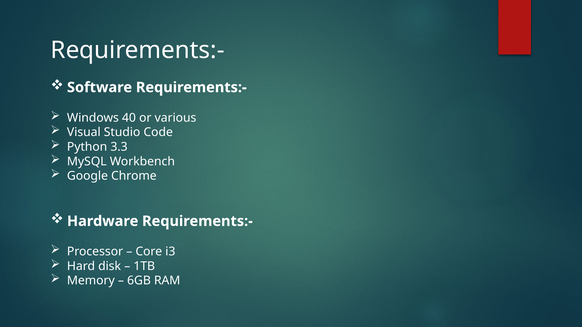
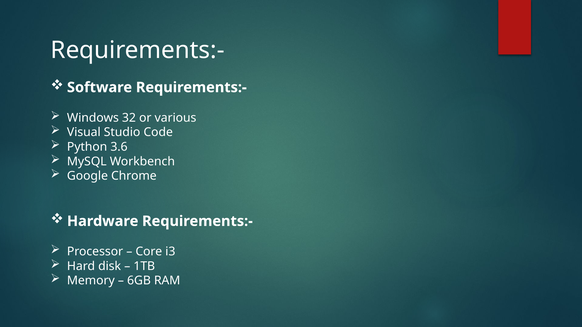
40: 40 -> 32
3.3: 3.3 -> 3.6
